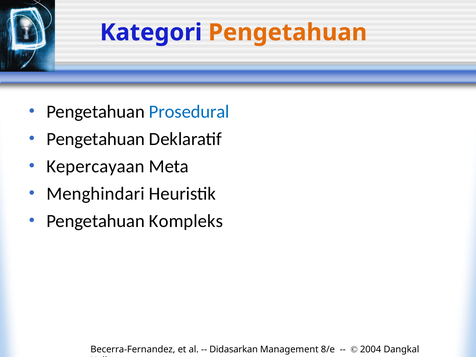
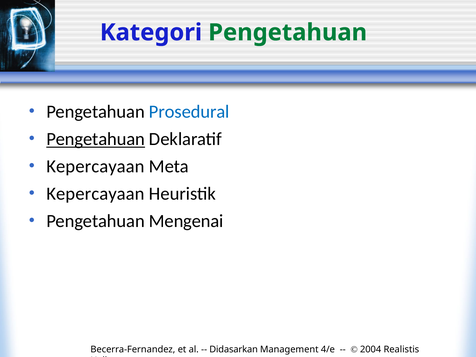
Pengetahuan at (288, 32) colour: orange -> green
Pengetahuan at (96, 139) underline: none -> present
Menghindari at (96, 194): Menghindari -> Kepercayaan
Kompleks: Kompleks -> Mengenai
8/e: 8/e -> 4/e
Dangkal: Dangkal -> Realistis
